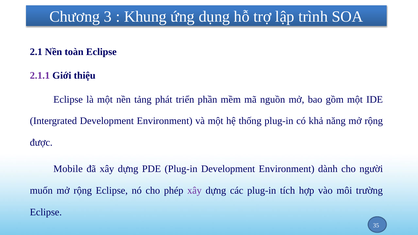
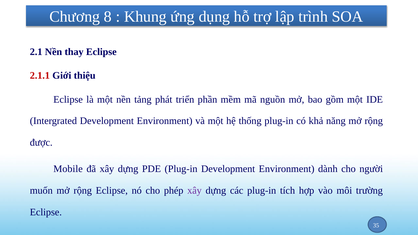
3: 3 -> 8
toàn: toàn -> thay
2.1.1 colour: purple -> red
